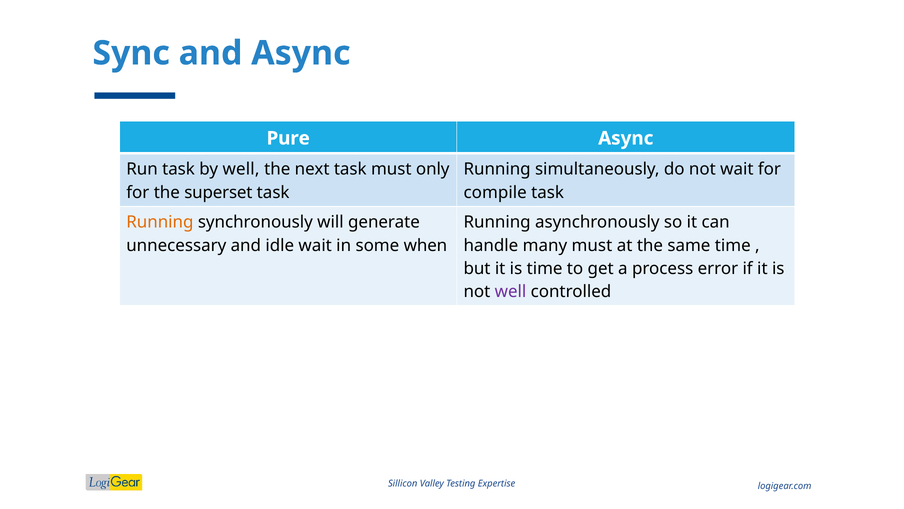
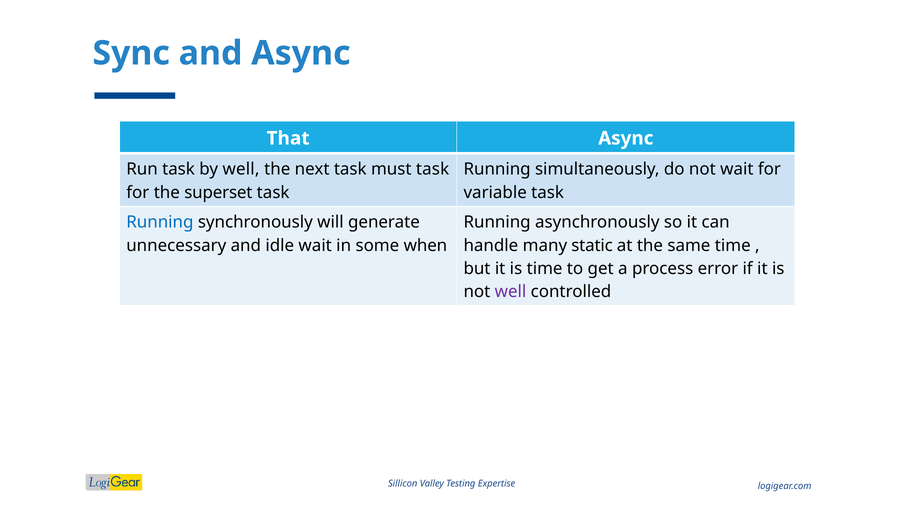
Pure: Pure -> That
must only: only -> task
compile: compile -> variable
Running at (160, 222) colour: orange -> blue
many must: must -> static
